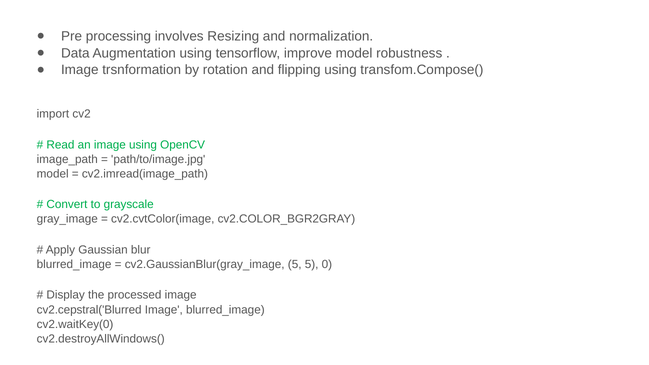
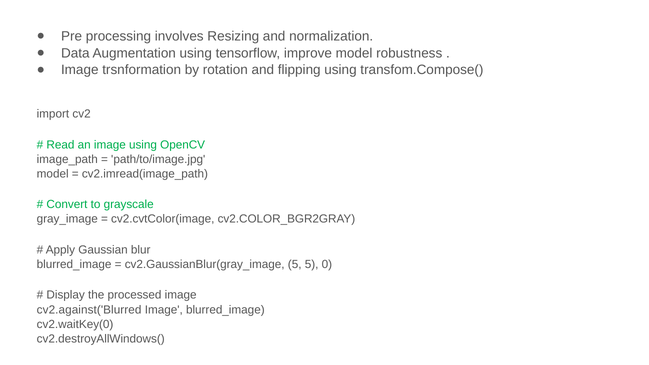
cv2.cepstral('Blurred: cv2.cepstral('Blurred -> cv2.against('Blurred
